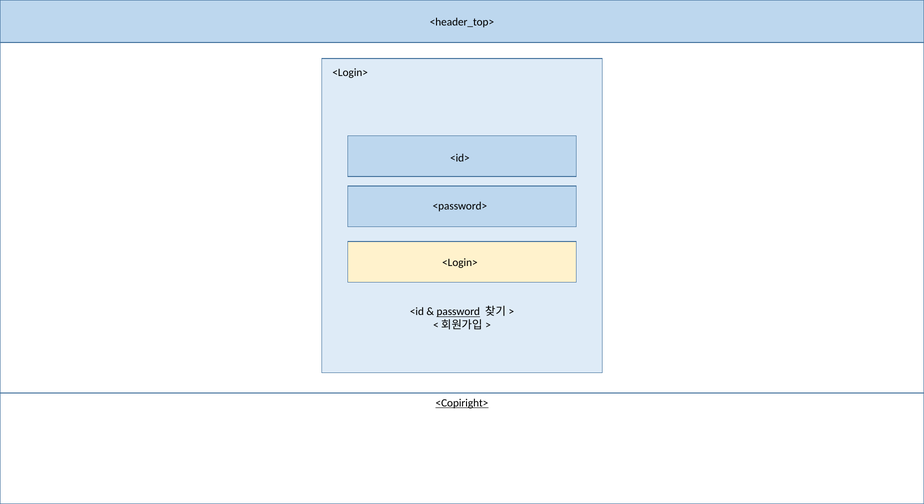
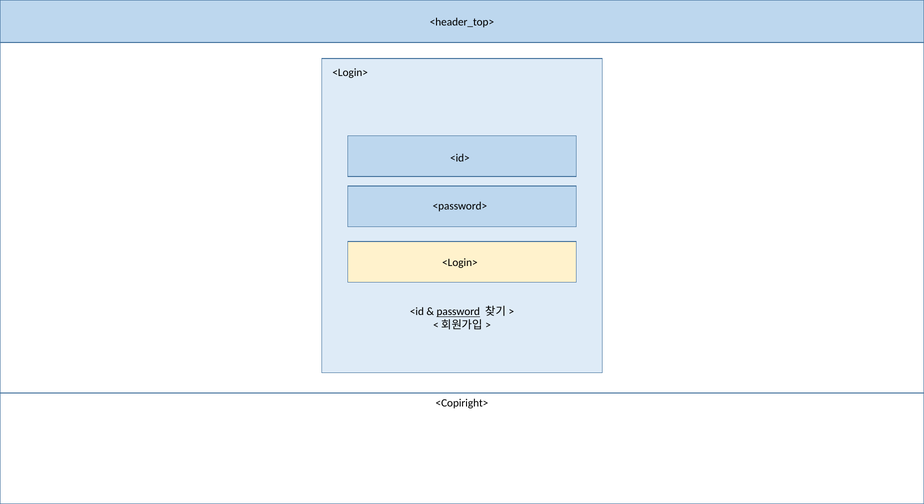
<Copiright> underline: present -> none
